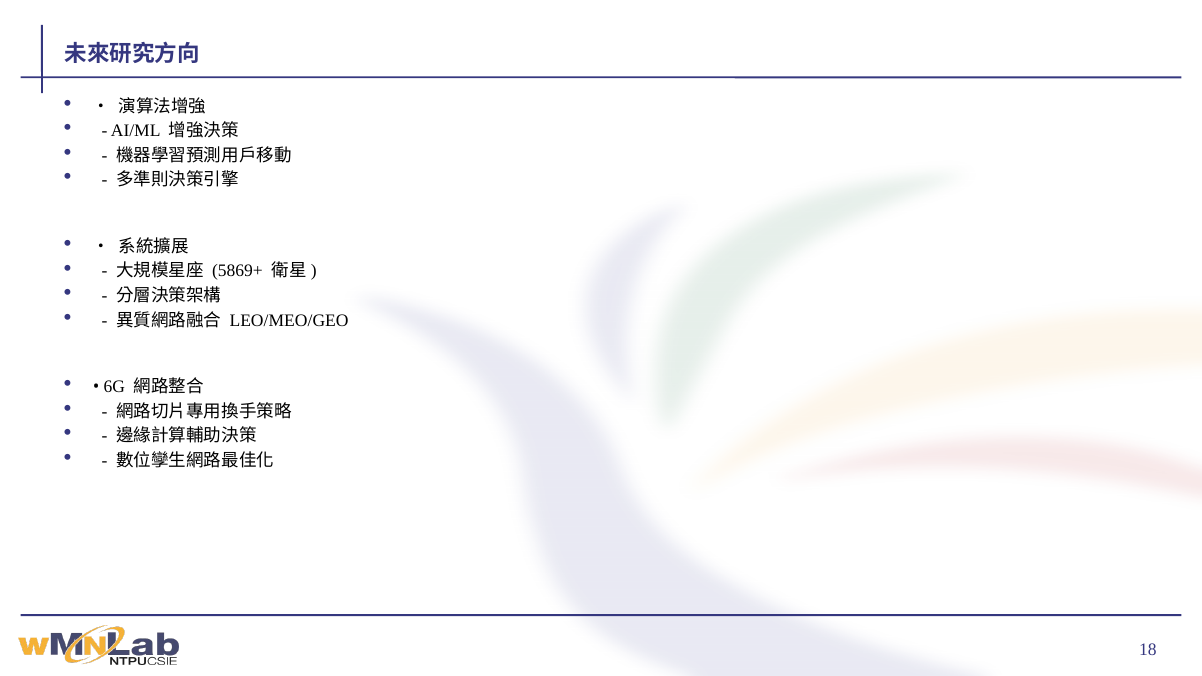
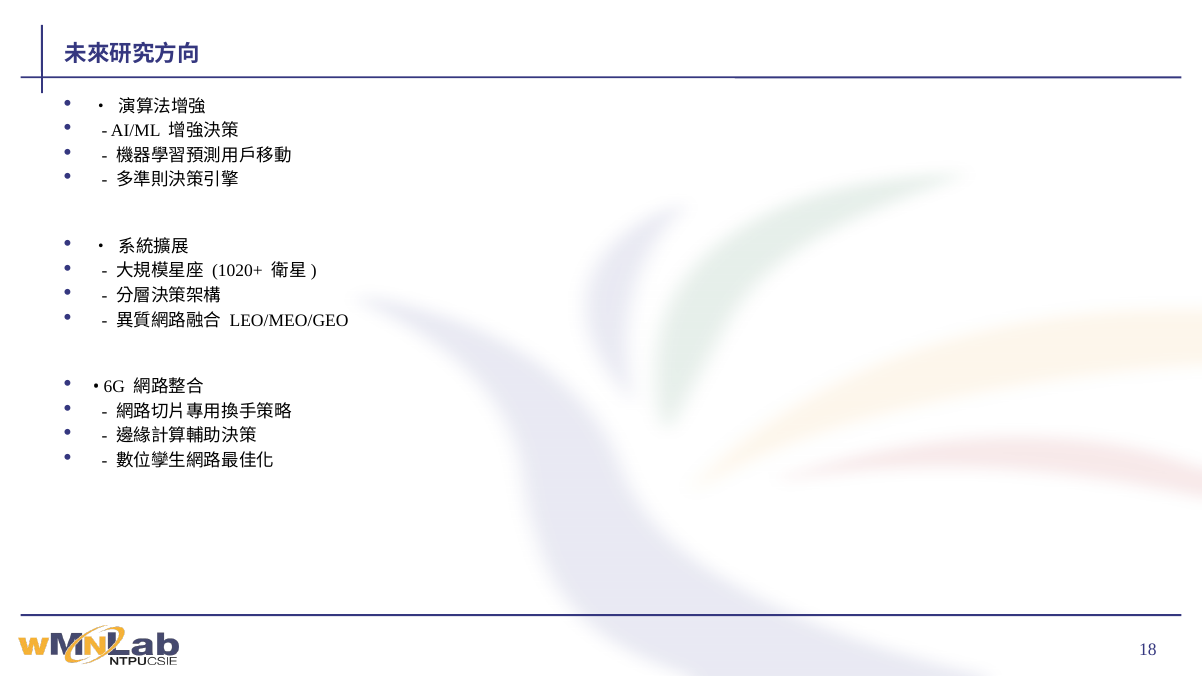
5869+: 5869+ -> 1020+
